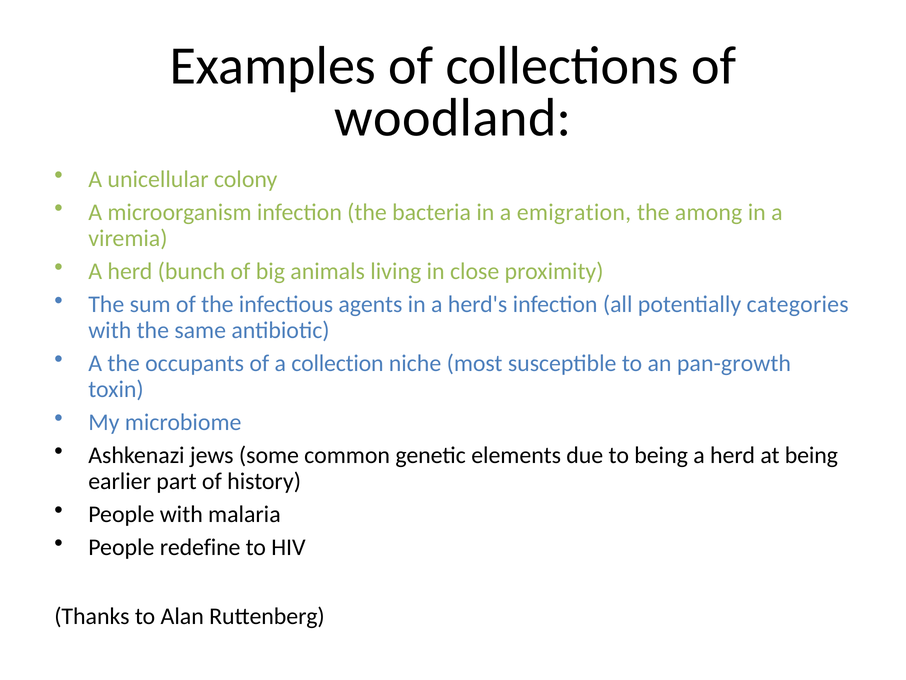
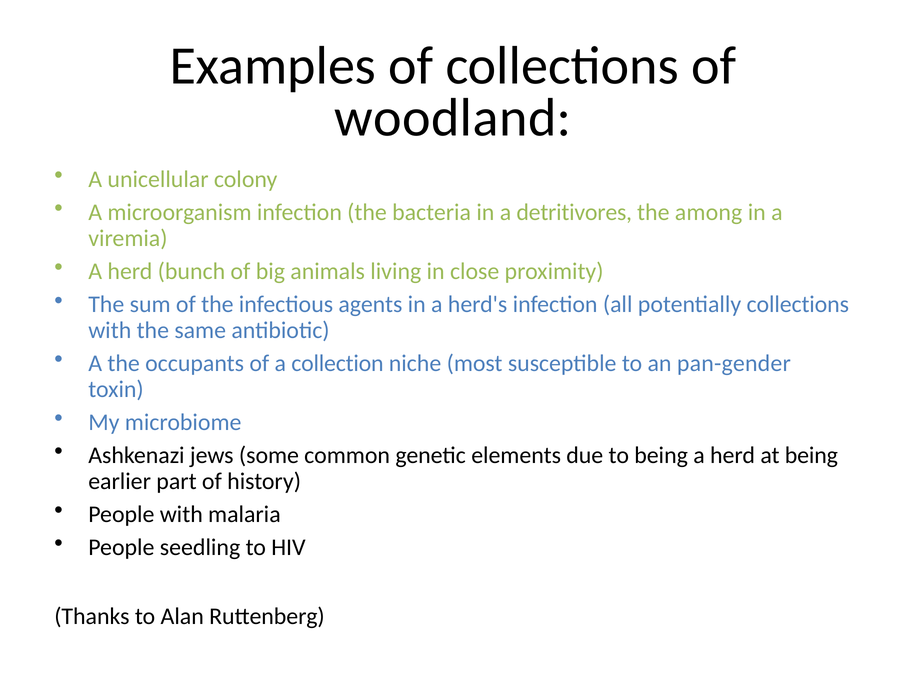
emigration: emigration -> detritivores
potentially categories: categories -> collections
pan-growth: pan-growth -> pan-gender
redefine: redefine -> seedling
